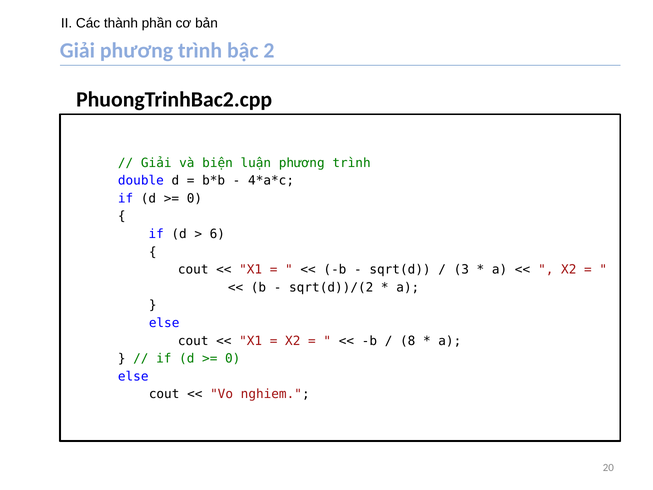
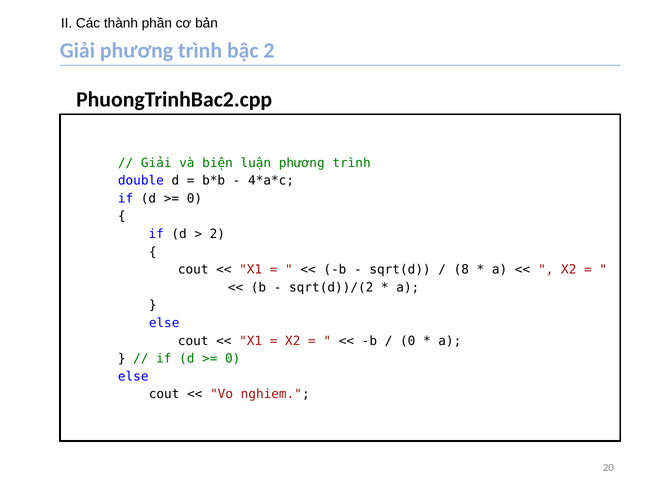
6 at (217, 234): 6 -> 2
3: 3 -> 8
8 at (408, 341): 8 -> 0
